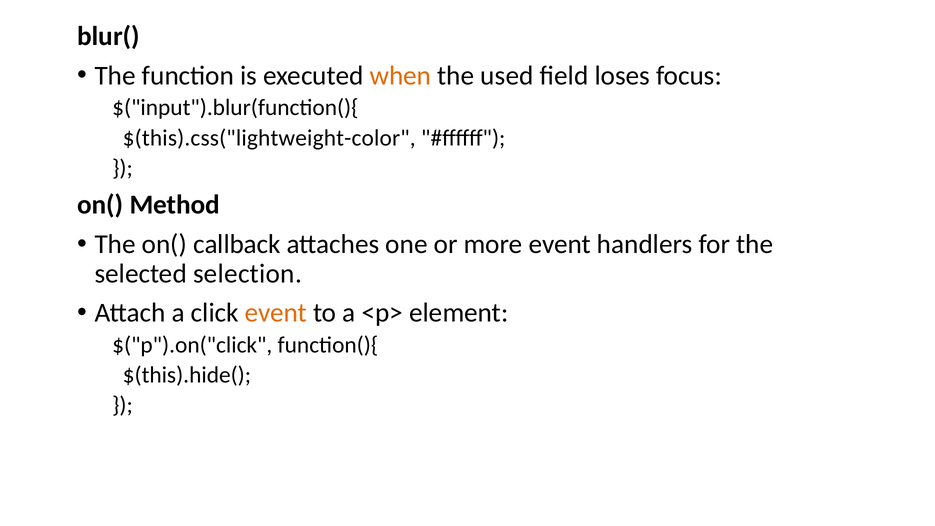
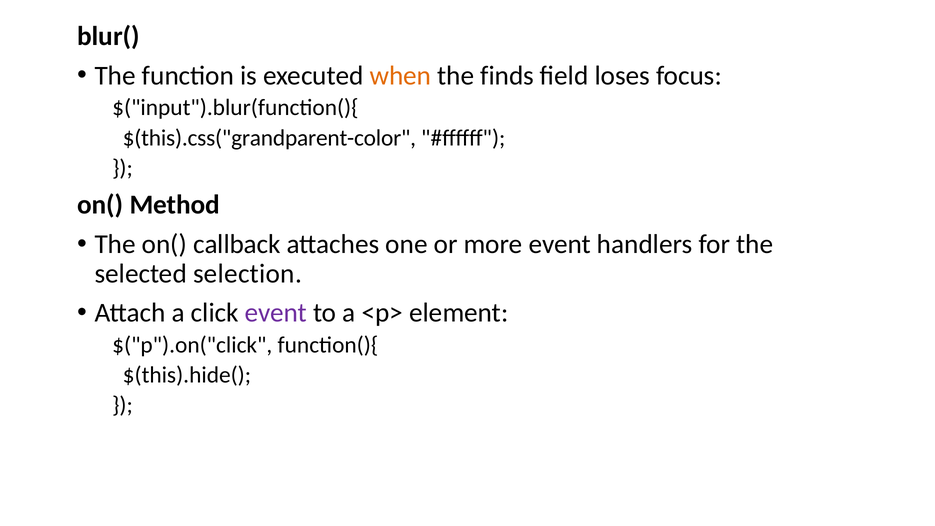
used: used -> finds
$(this).css("lightweight-color: $(this).css("lightweight-color -> $(this).css("grandparent-color
event at (276, 313) colour: orange -> purple
